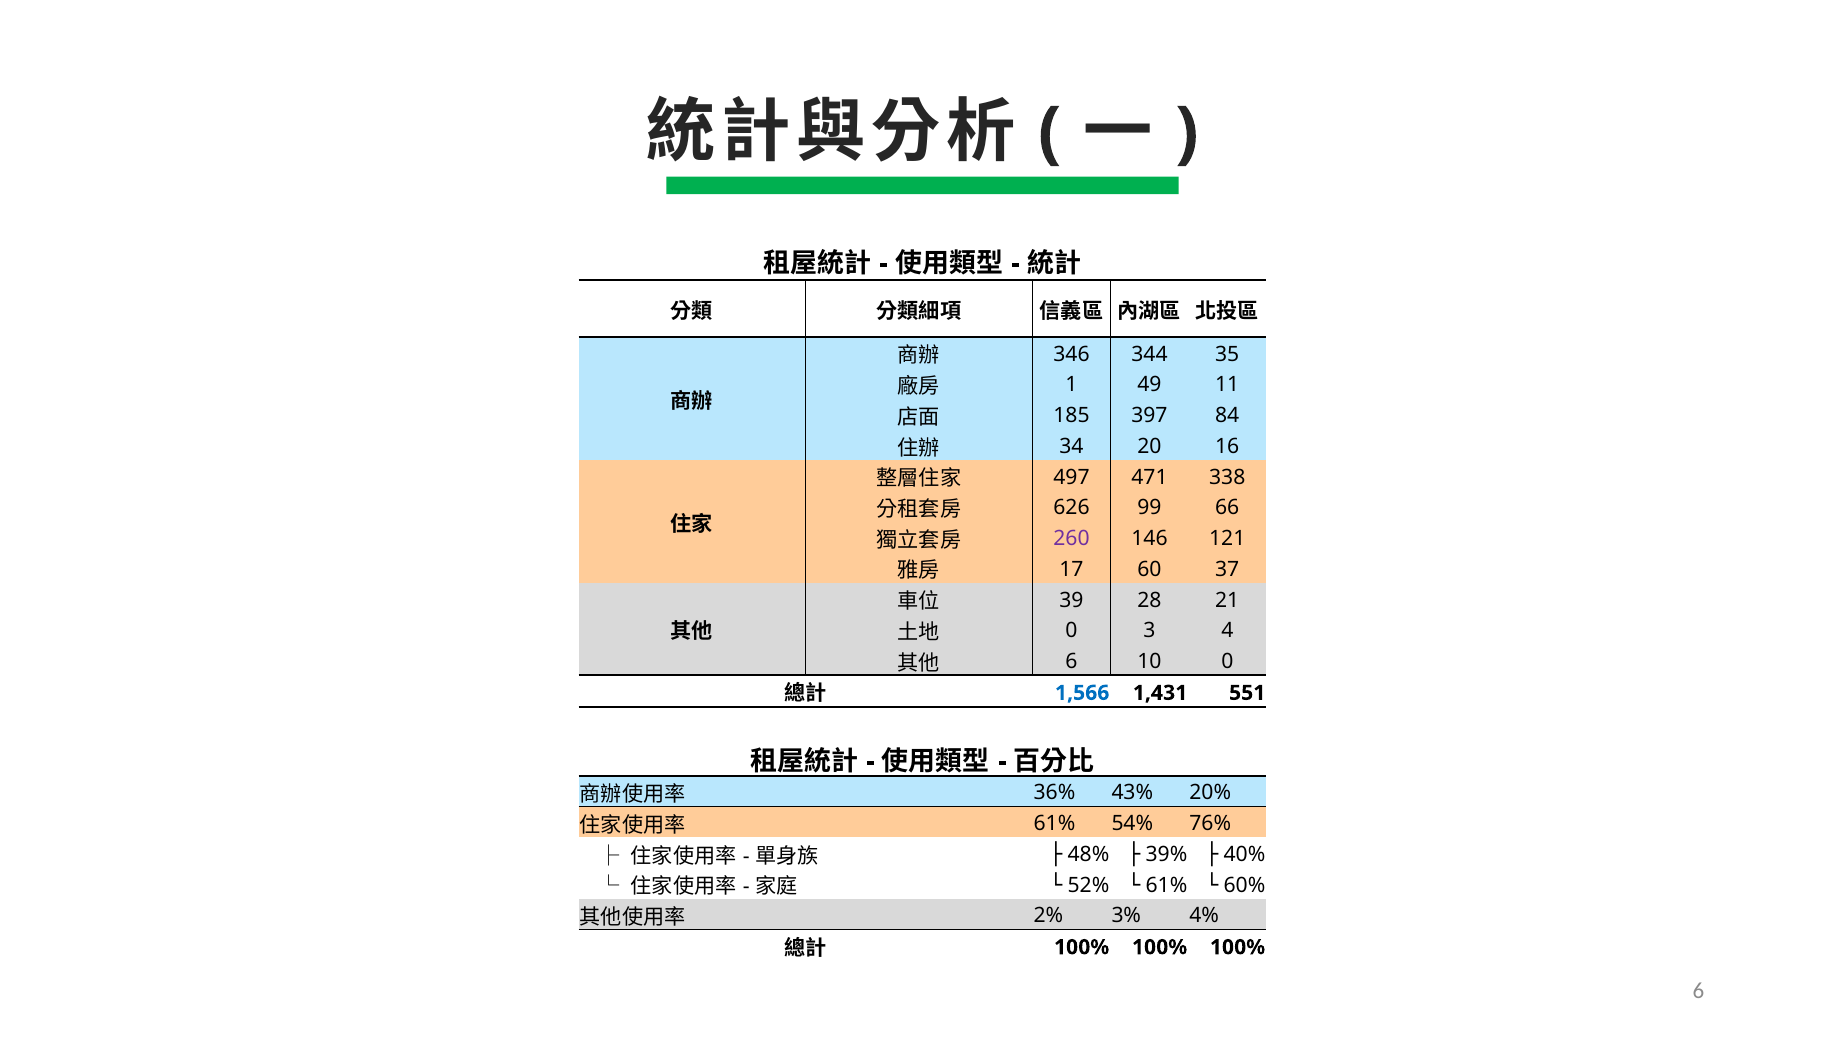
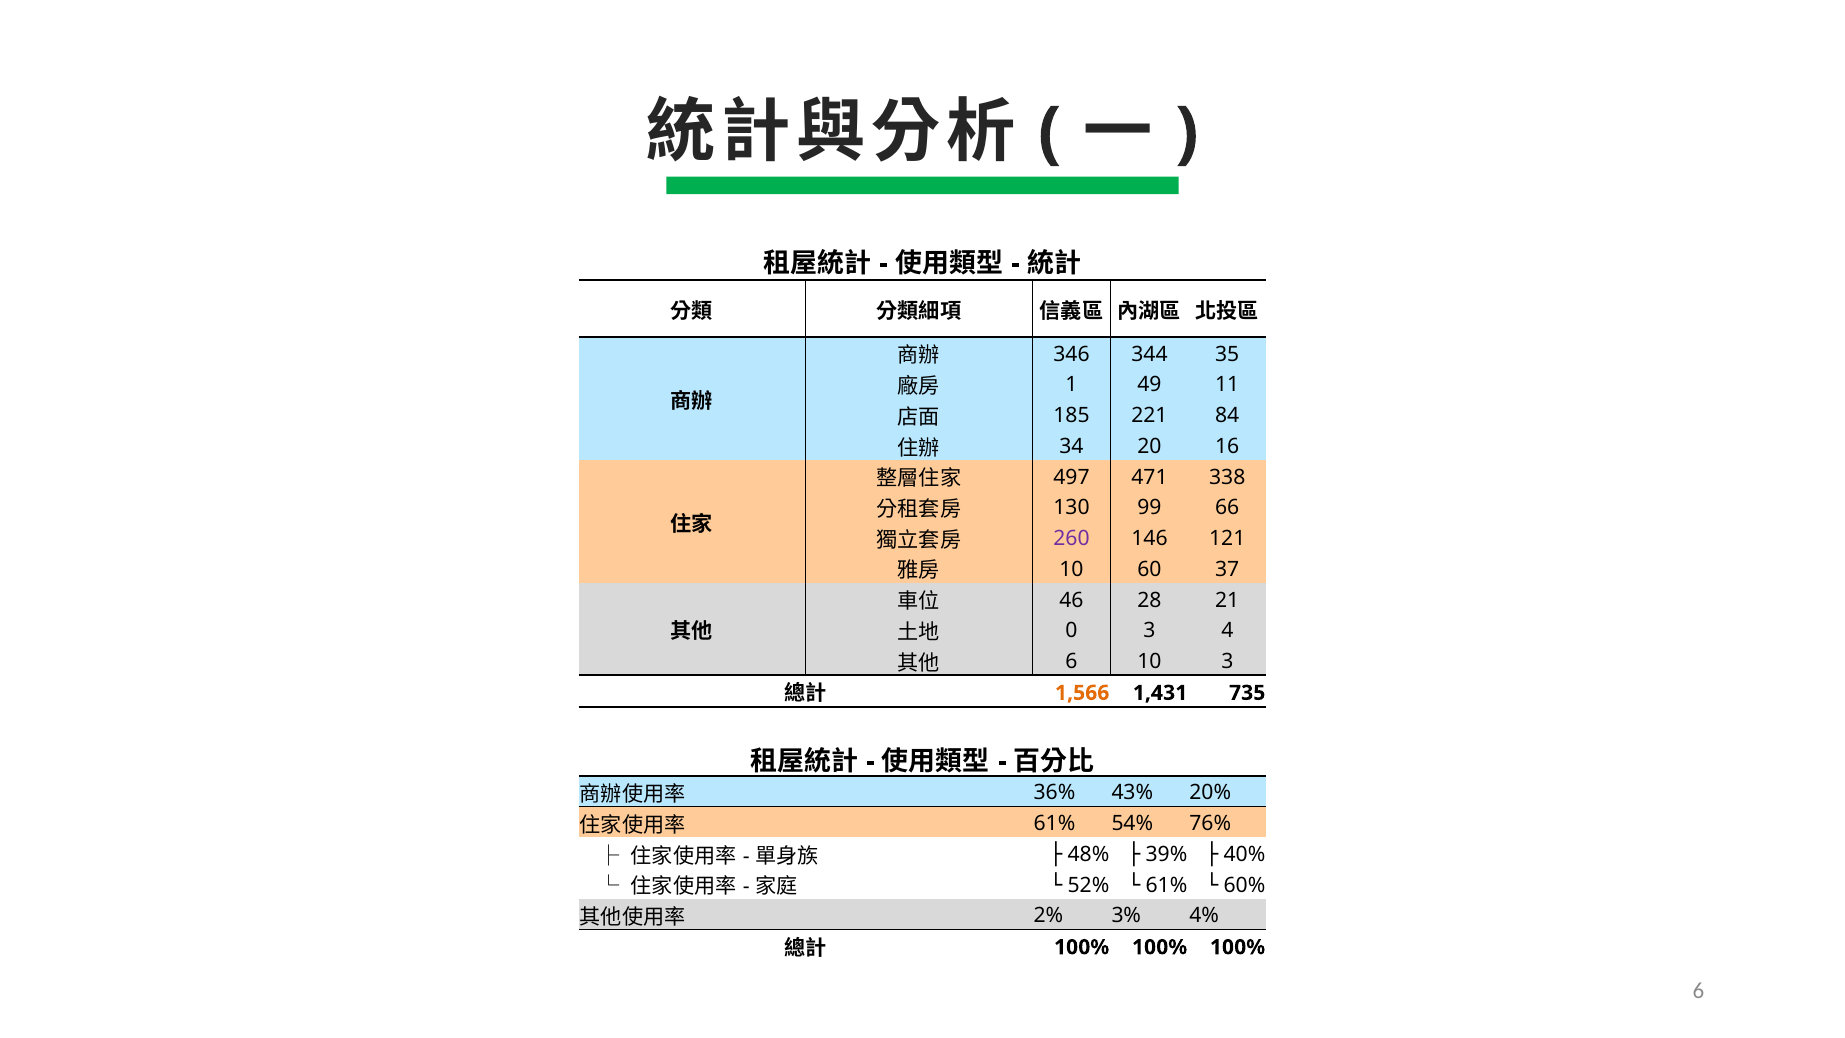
397: 397 -> 221
626: 626 -> 130
17 at (1071, 569): 17 -> 10
39: 39 -> 46
10 0: 0 -> 3
1,566 colour: blue -> orange
551: 551 -> 735
